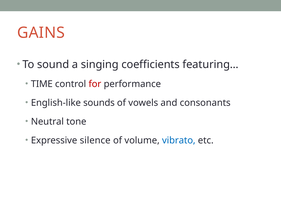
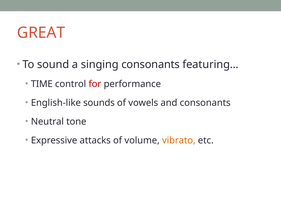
GAINS: GAINS -> GREAT
singing coefficients: coefficients -> consonants
silence: silence -> attacks
vibrato colour: blue -> orange
